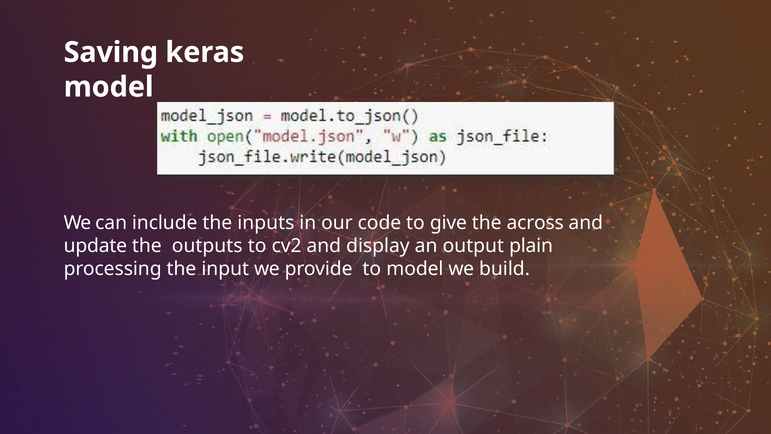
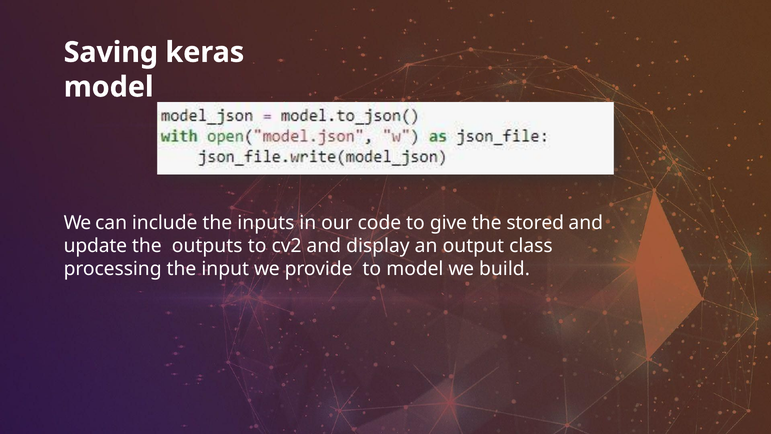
across: across -> stored
plain: plain -> class
